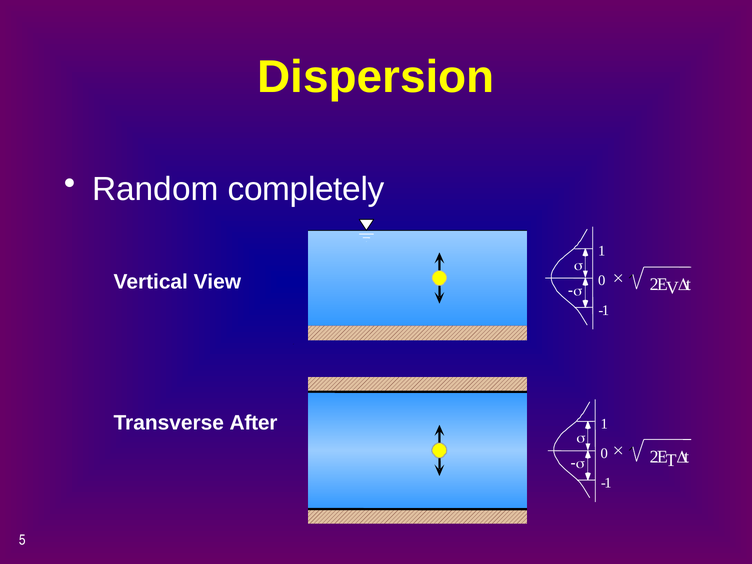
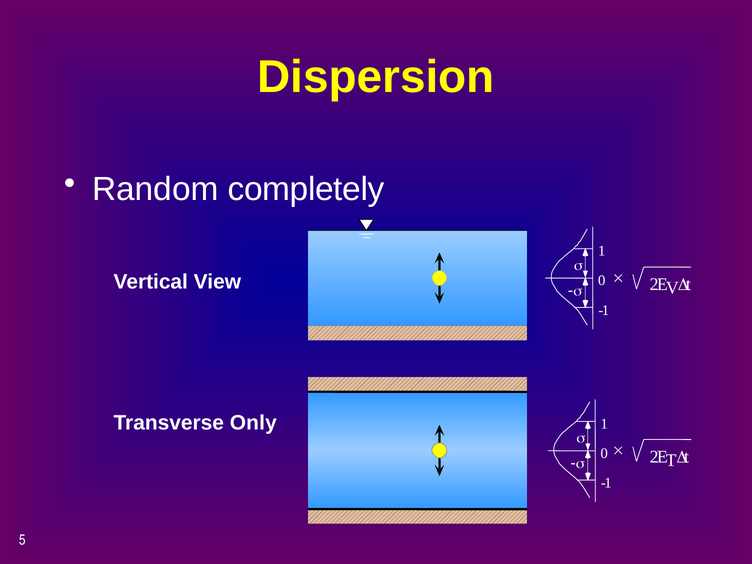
After: After -> Only
